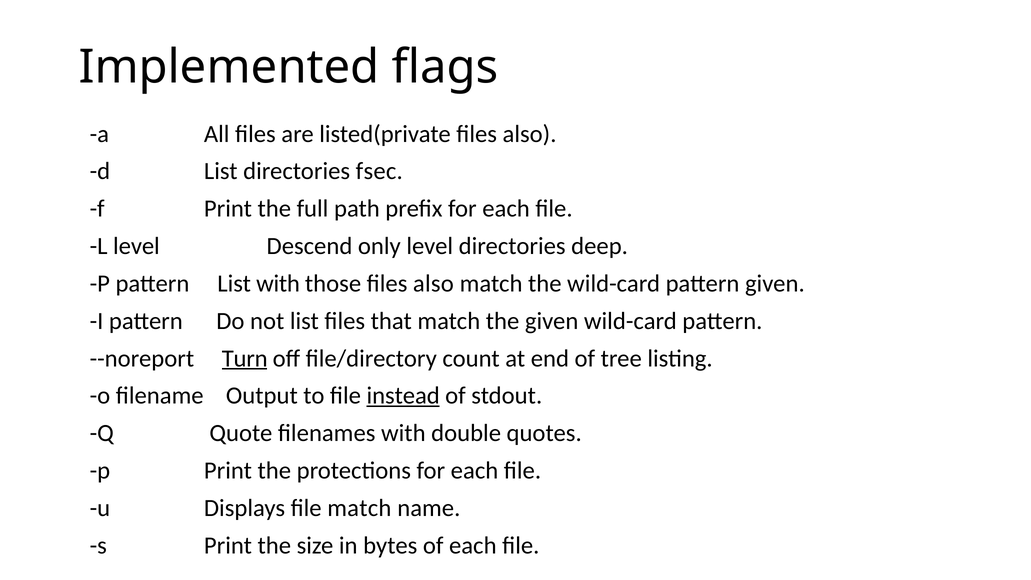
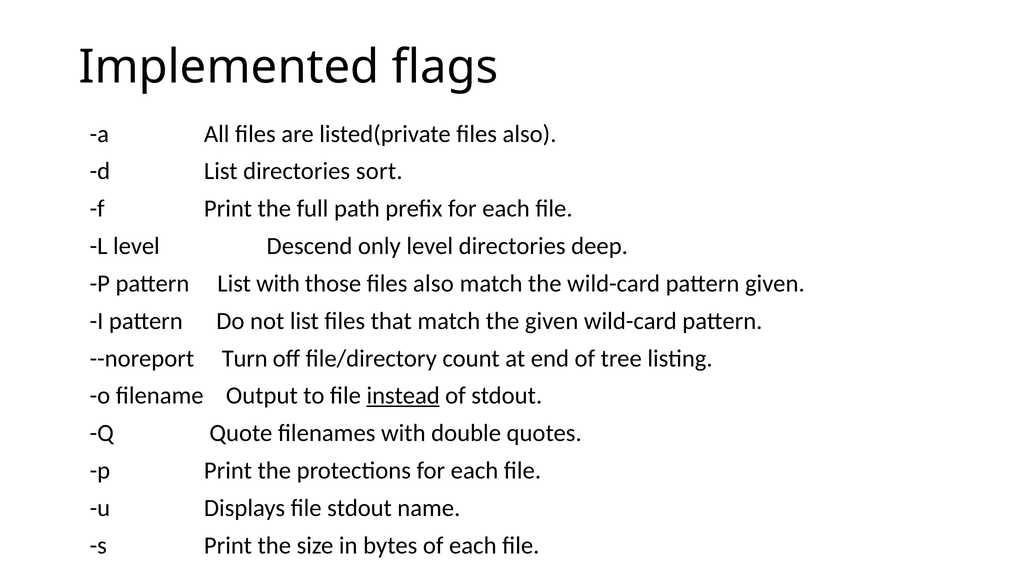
fsec: fsec -> sort
Turn underline: present -> none
file match: match -> stdout
